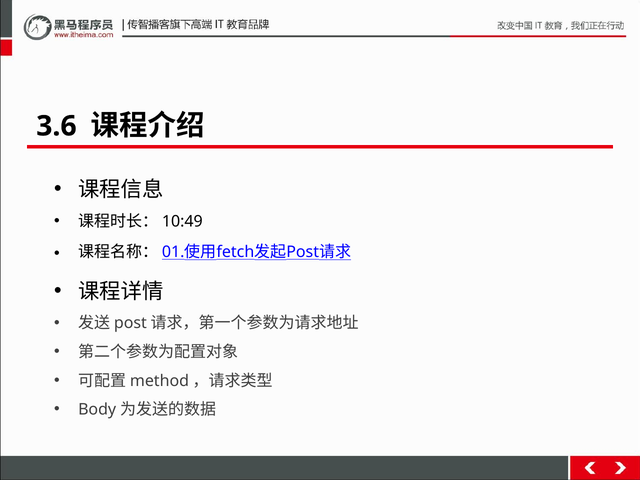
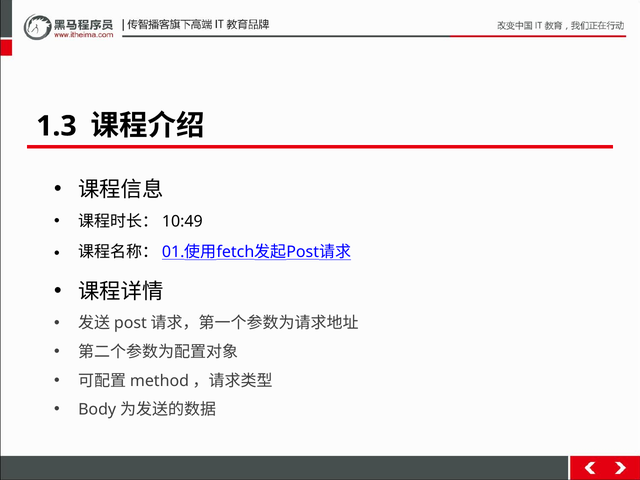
3.6: 3.6 -> 1.3
